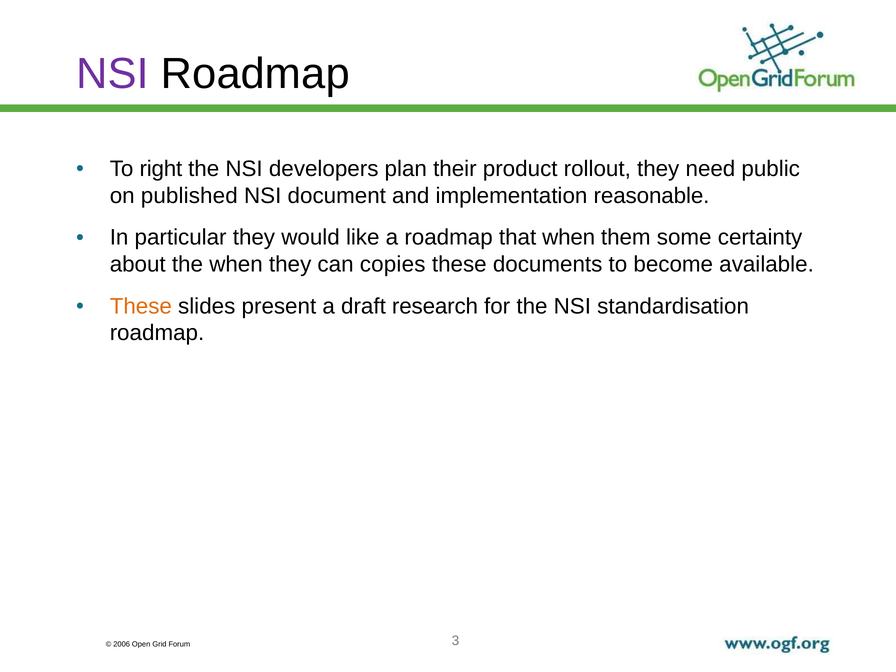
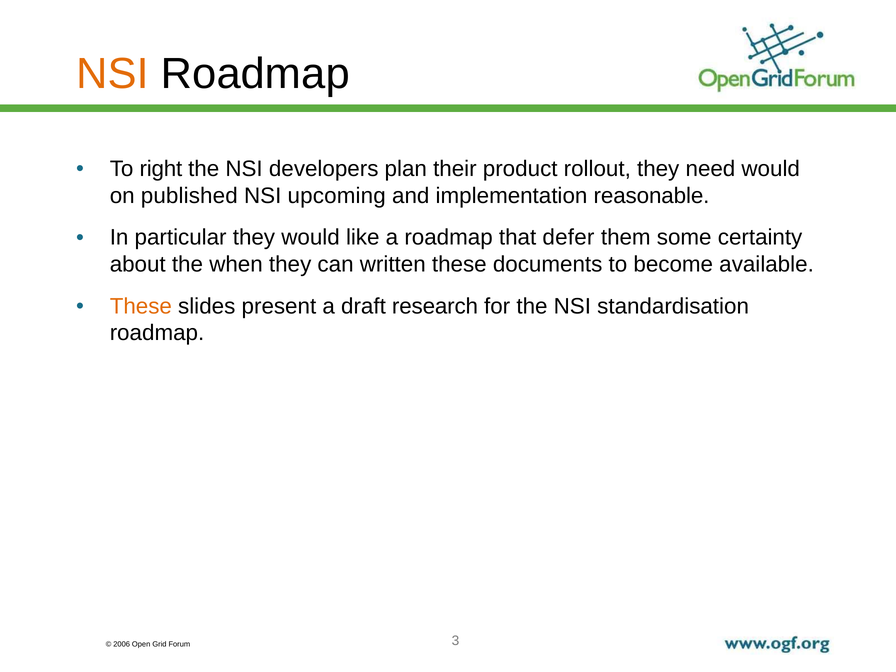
NSI at (112, 74) colour: purple -> orange
need public: public -> would
document: document -> upcoming
that when: when -> defer
copies: copies -> written
